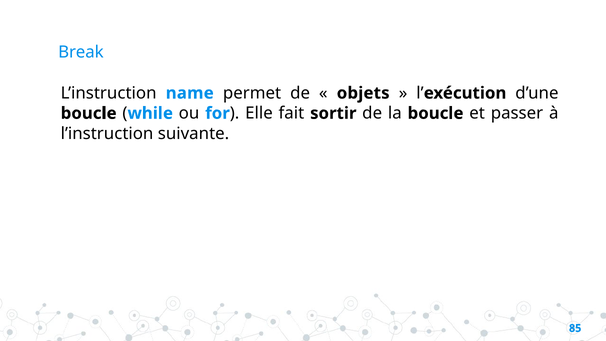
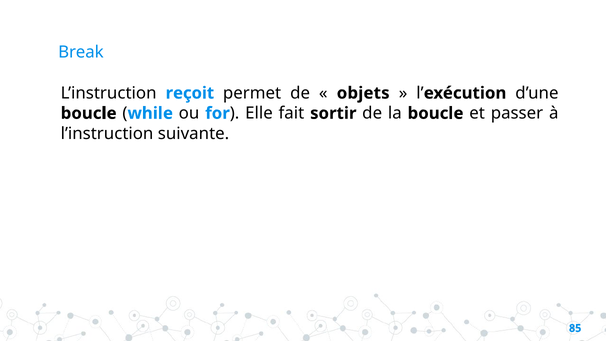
name: name -> reçoit
